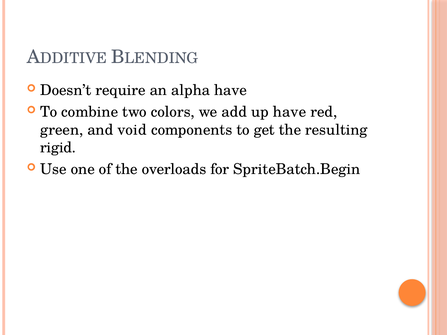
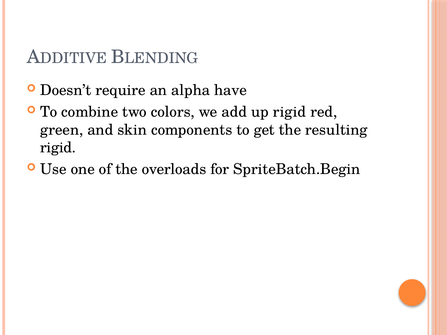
up have: have -> rigid
void: void -> skin
